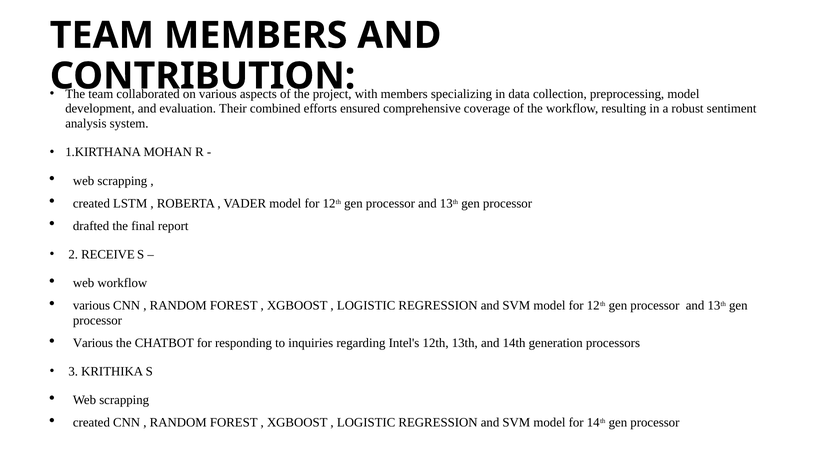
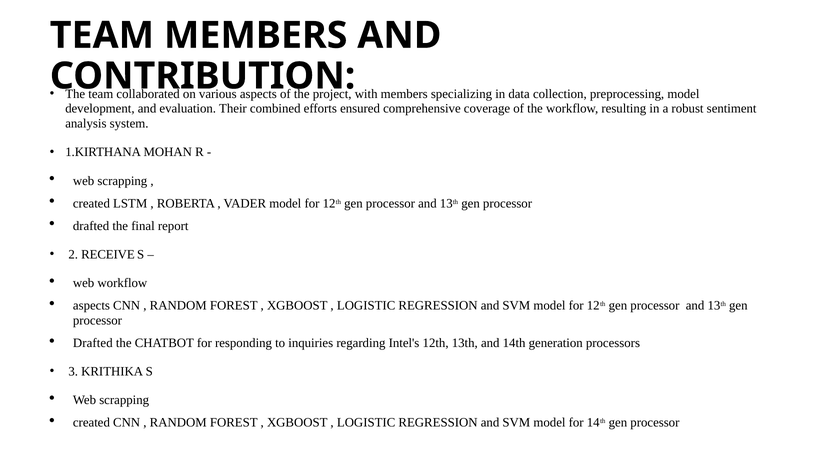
various at (91, 305): various -> aspects
Various at (93, 343): Various -> Drafted
